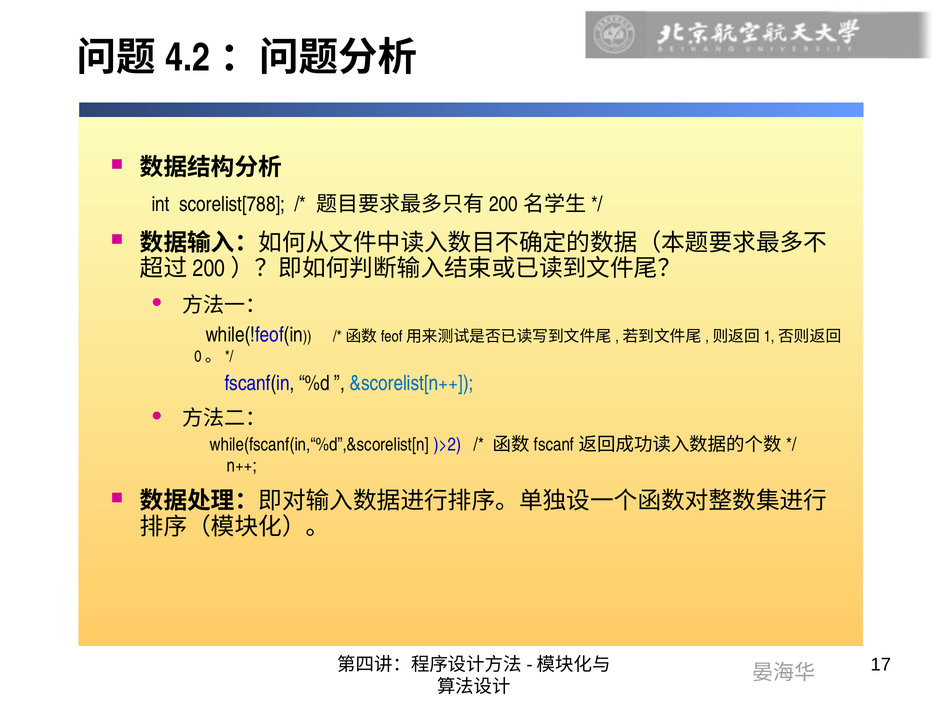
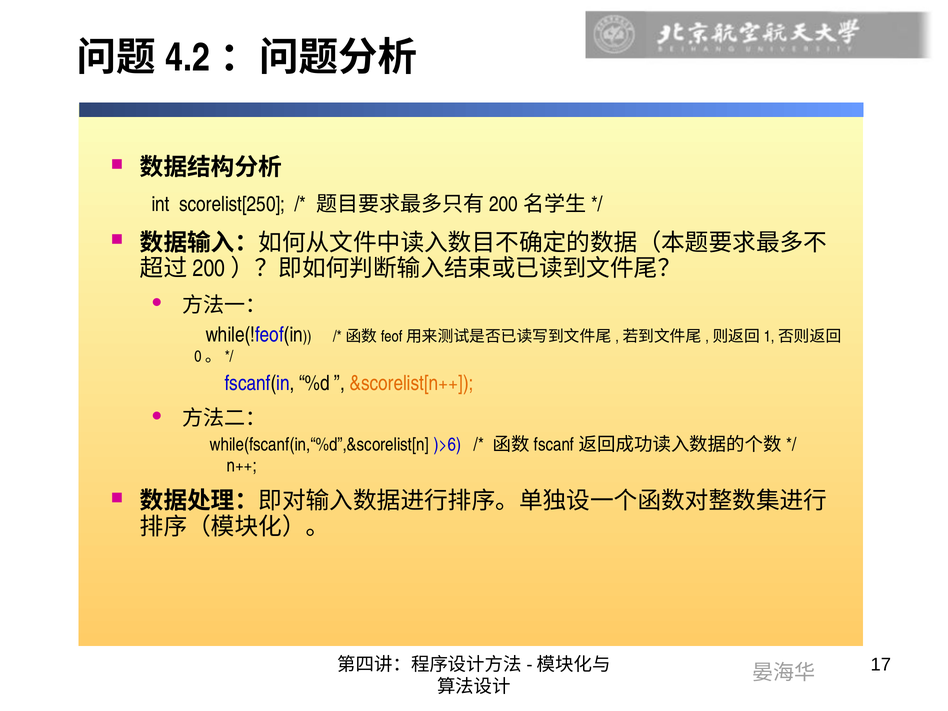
scorelist[788: scorelist[788 -> scorelist[250
&scorelist[n++ colour: blue -> orange
)>2: )>2 -> )>6
